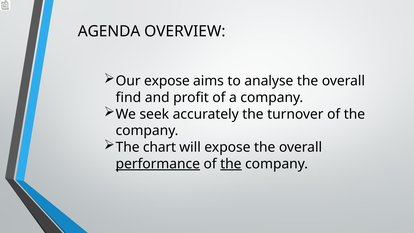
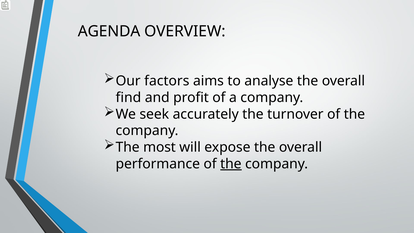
Our expose: expose -> factors
chart: chart -> most
performance underline: present -> none
